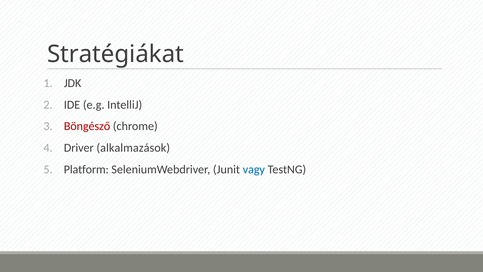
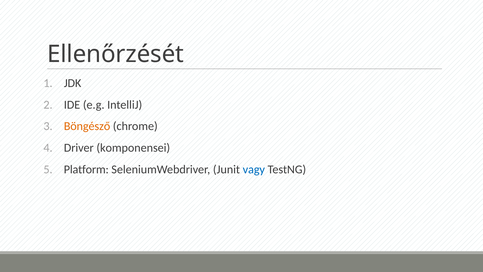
Stratégiákat: Stratégiákat -> Ellenőrzését
Böngésző colour: red -> orange
alkalmazások: alkalmazások -> komponensei
